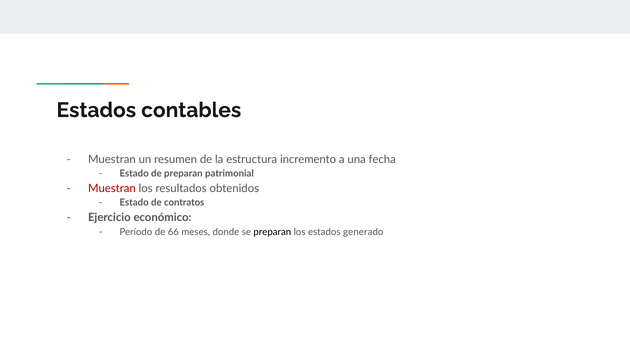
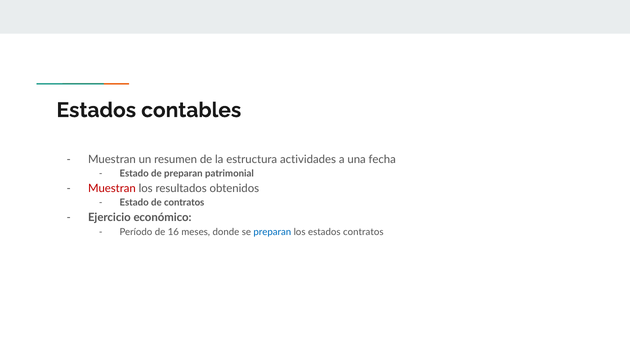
incremento: incremento -> actividades
66: 66 -> 16
preparan at (272, 231) colour: black -> blue
estados generado: generado -> contratos
